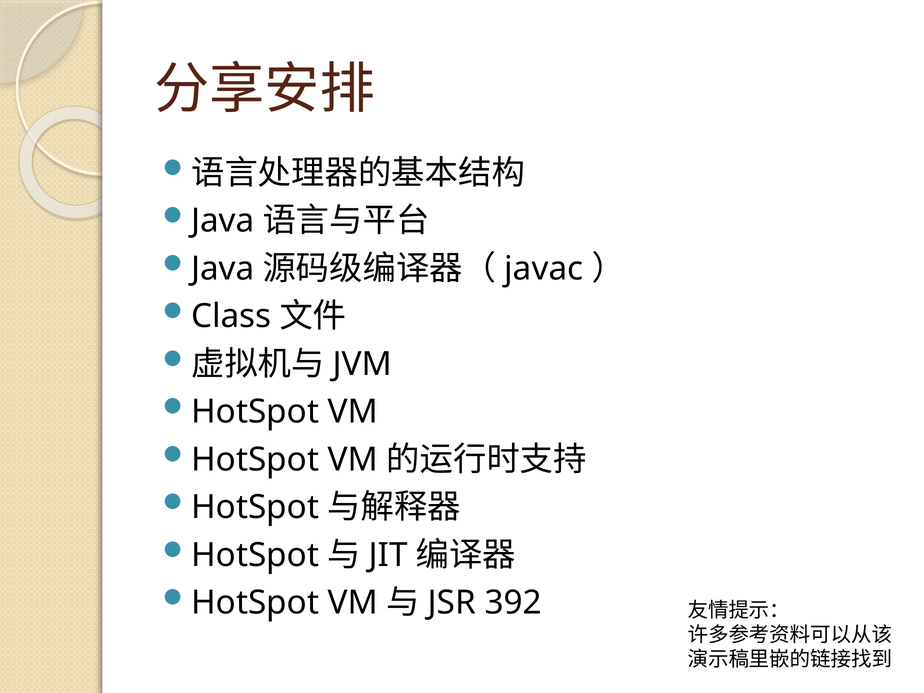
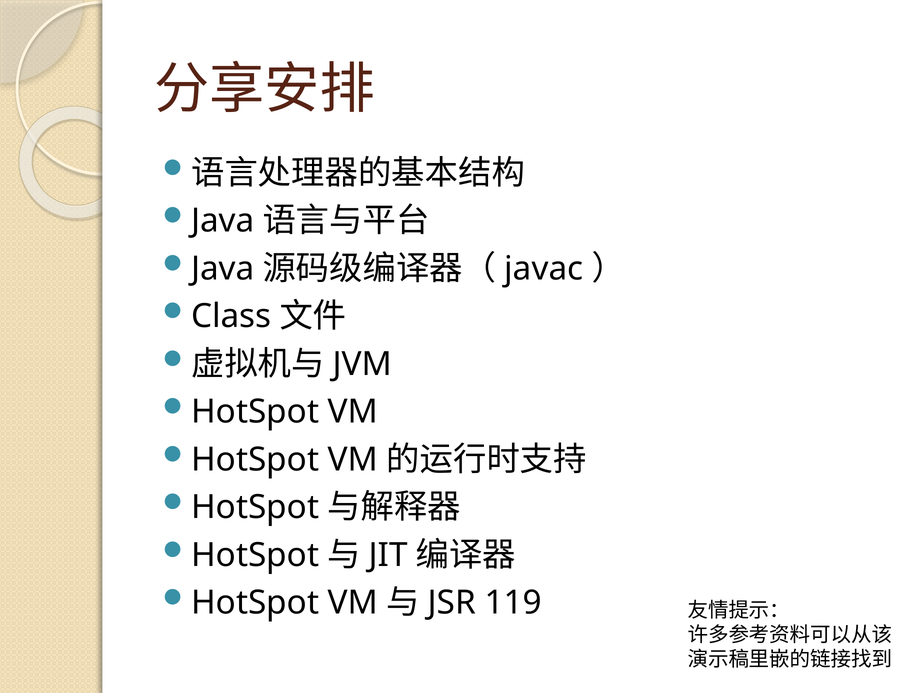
392: 392 -> 119
